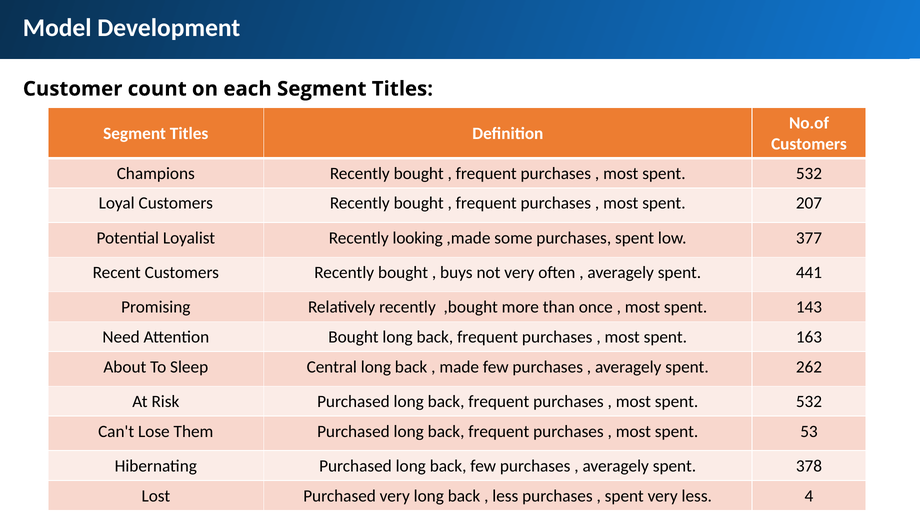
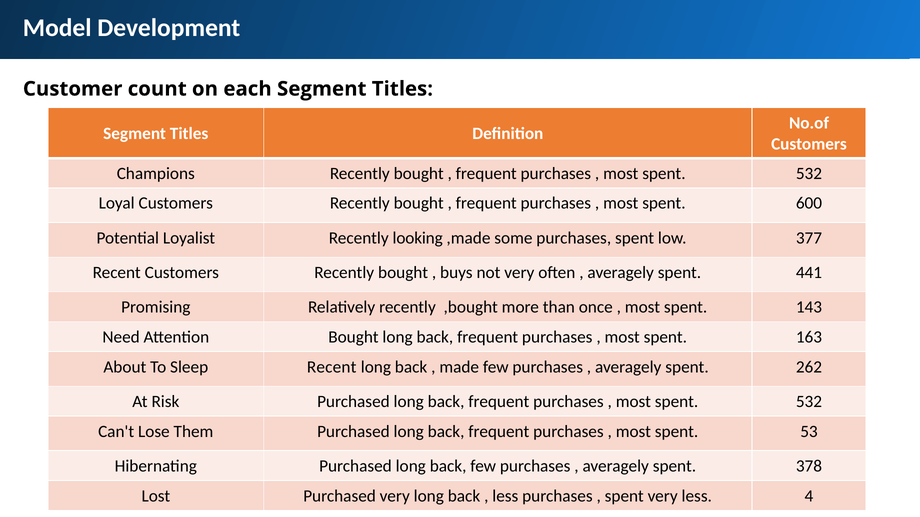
207: 207 -> 600
Sleep Central: Central -> Recent
